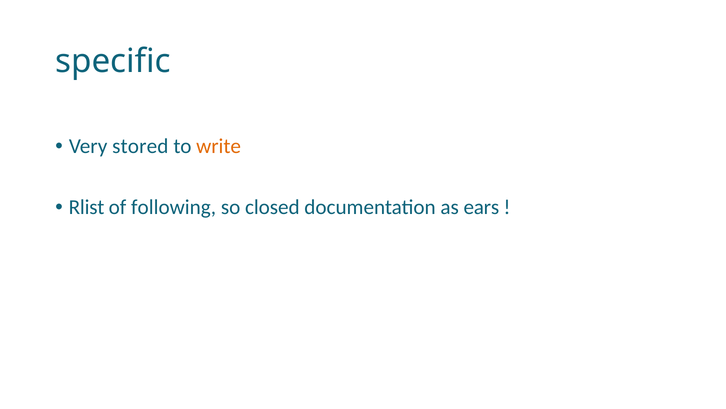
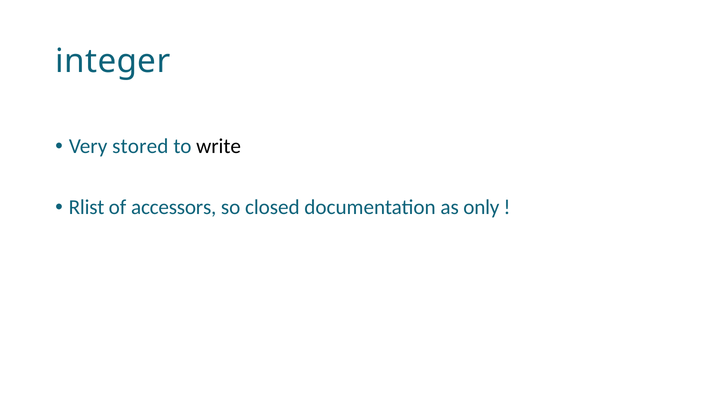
specific: specific -> integer
write colour: orange -> black
following: following -> accessors
ears: ears -> only
